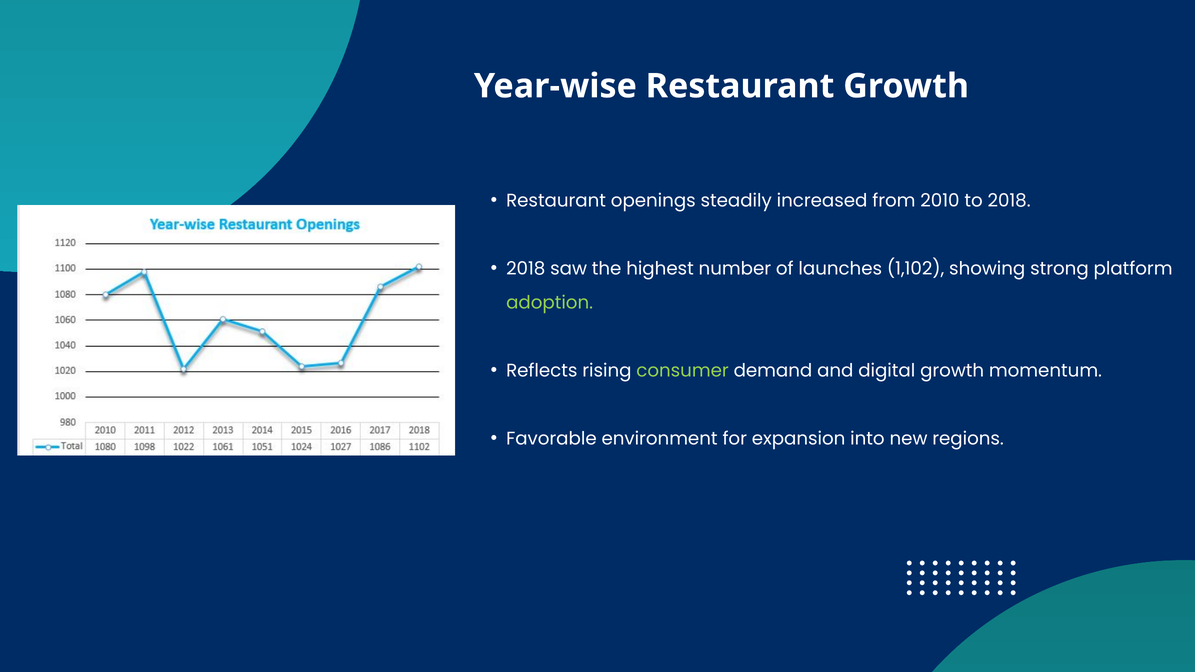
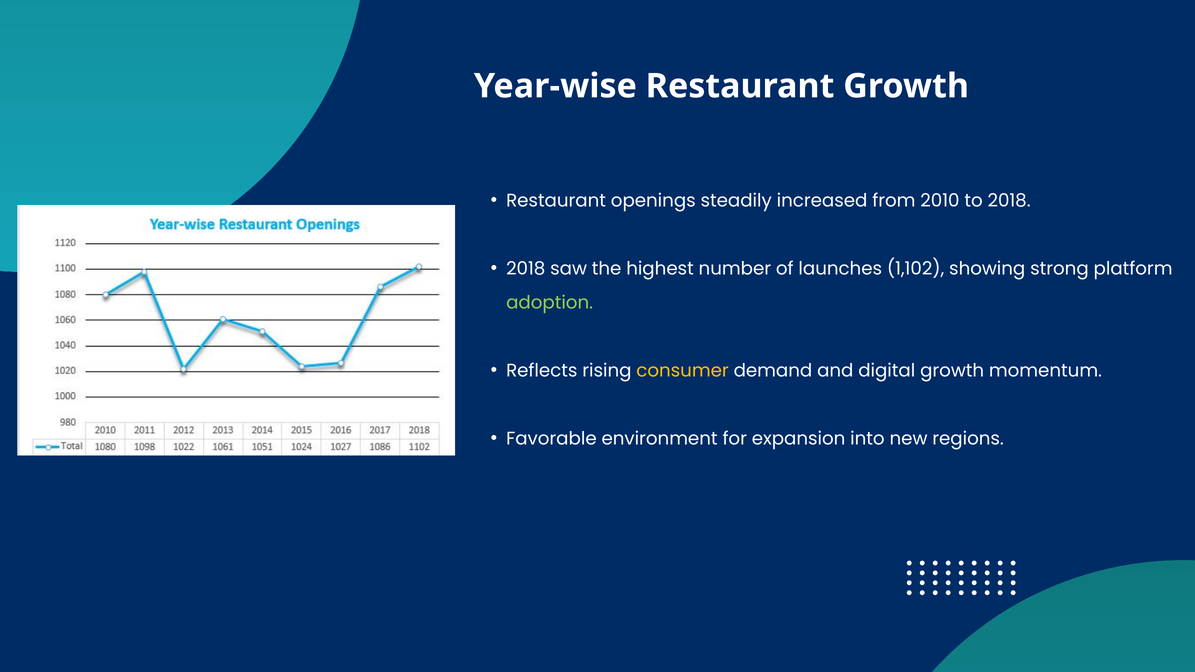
consumer colour: light green -> yellow
